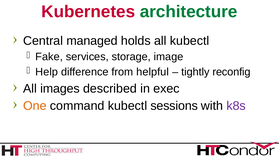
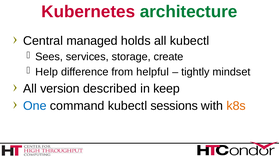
Fake: Fake -> Sees
image: image -> create
reconfig: reconfig -> mindset
images: images -> version
exec: exec -> keep
One colour: orange -> blue
k8s colour: purple -> orange
